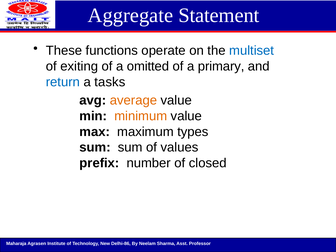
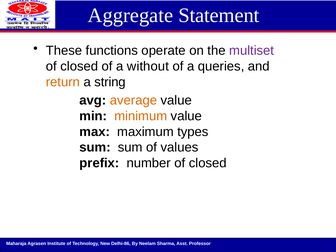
multiset colour: blue -> purple
exiting at (79, 66): exiting -> closed
omitted: omitted -> without
primary: primary -> queries
return colour: blue -> orange
tasks: tasks -> string
